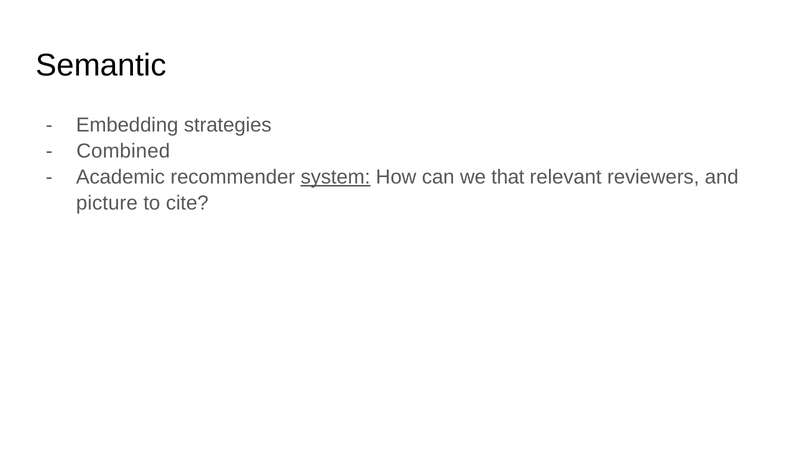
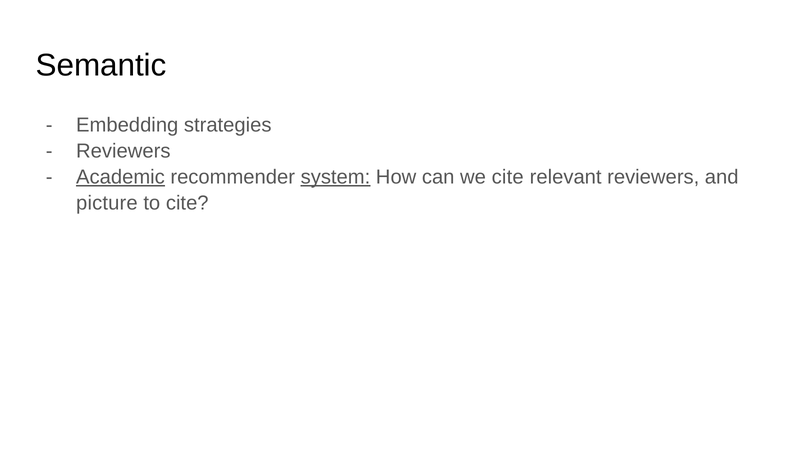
Combined at (123, 151): Combined -> Reviewers
Academic underline: none -> present
we that: that -> cite
